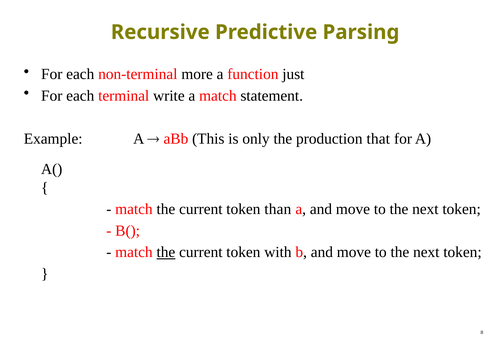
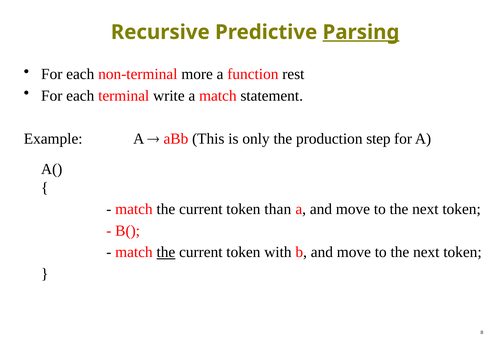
Parsing underline: none -> present
just: just -> rest
that: that -> step
